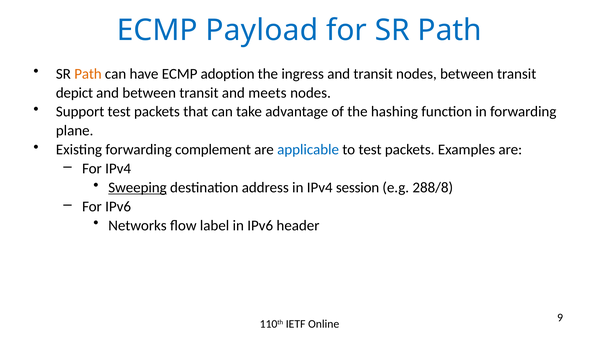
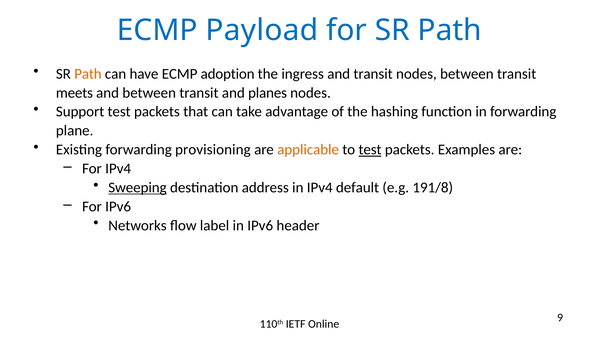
depict: depict -> meets
meets: meets -> planes
complement: complement -> provisioning
applicable colour: blue -> orange
test at (370, 150) underline: none -> present
session: session -> default
288/8: 288/8 -> 191/8
